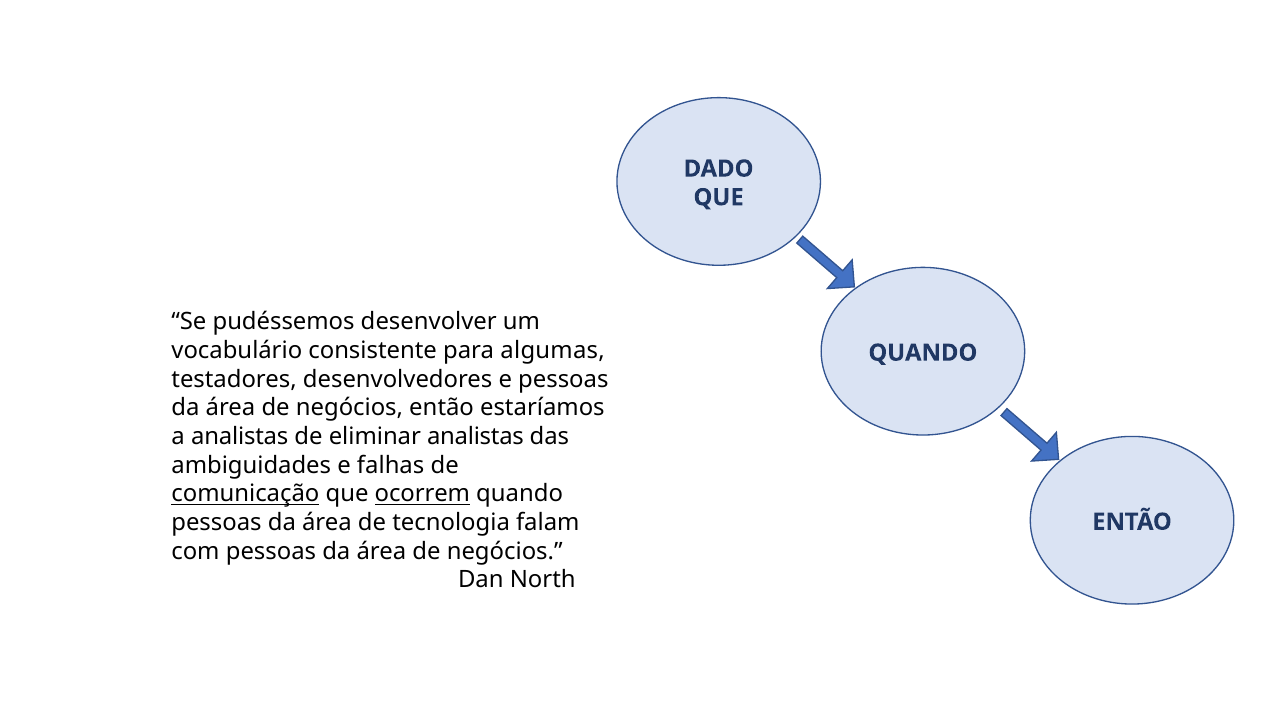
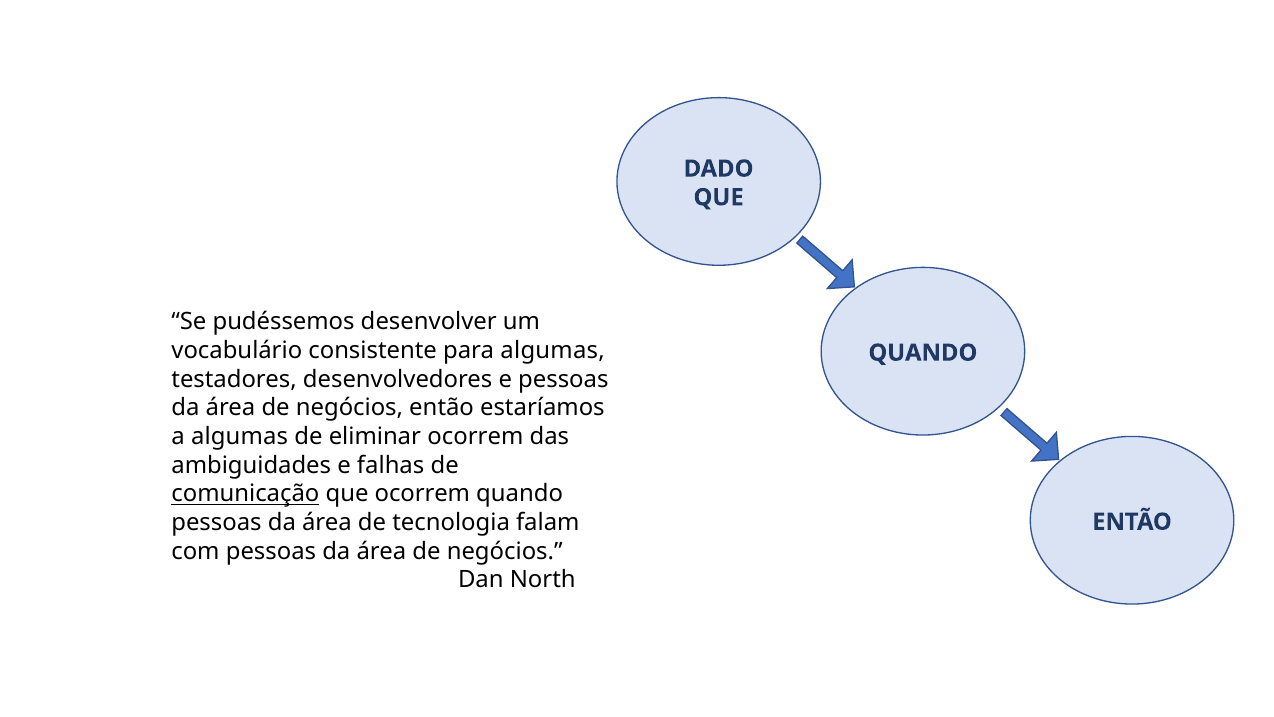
a analistas: analistas -> algumas
eliminar analistas: analistas -> ocorrem
ocorrem at (422, 494) underline: present -> none
